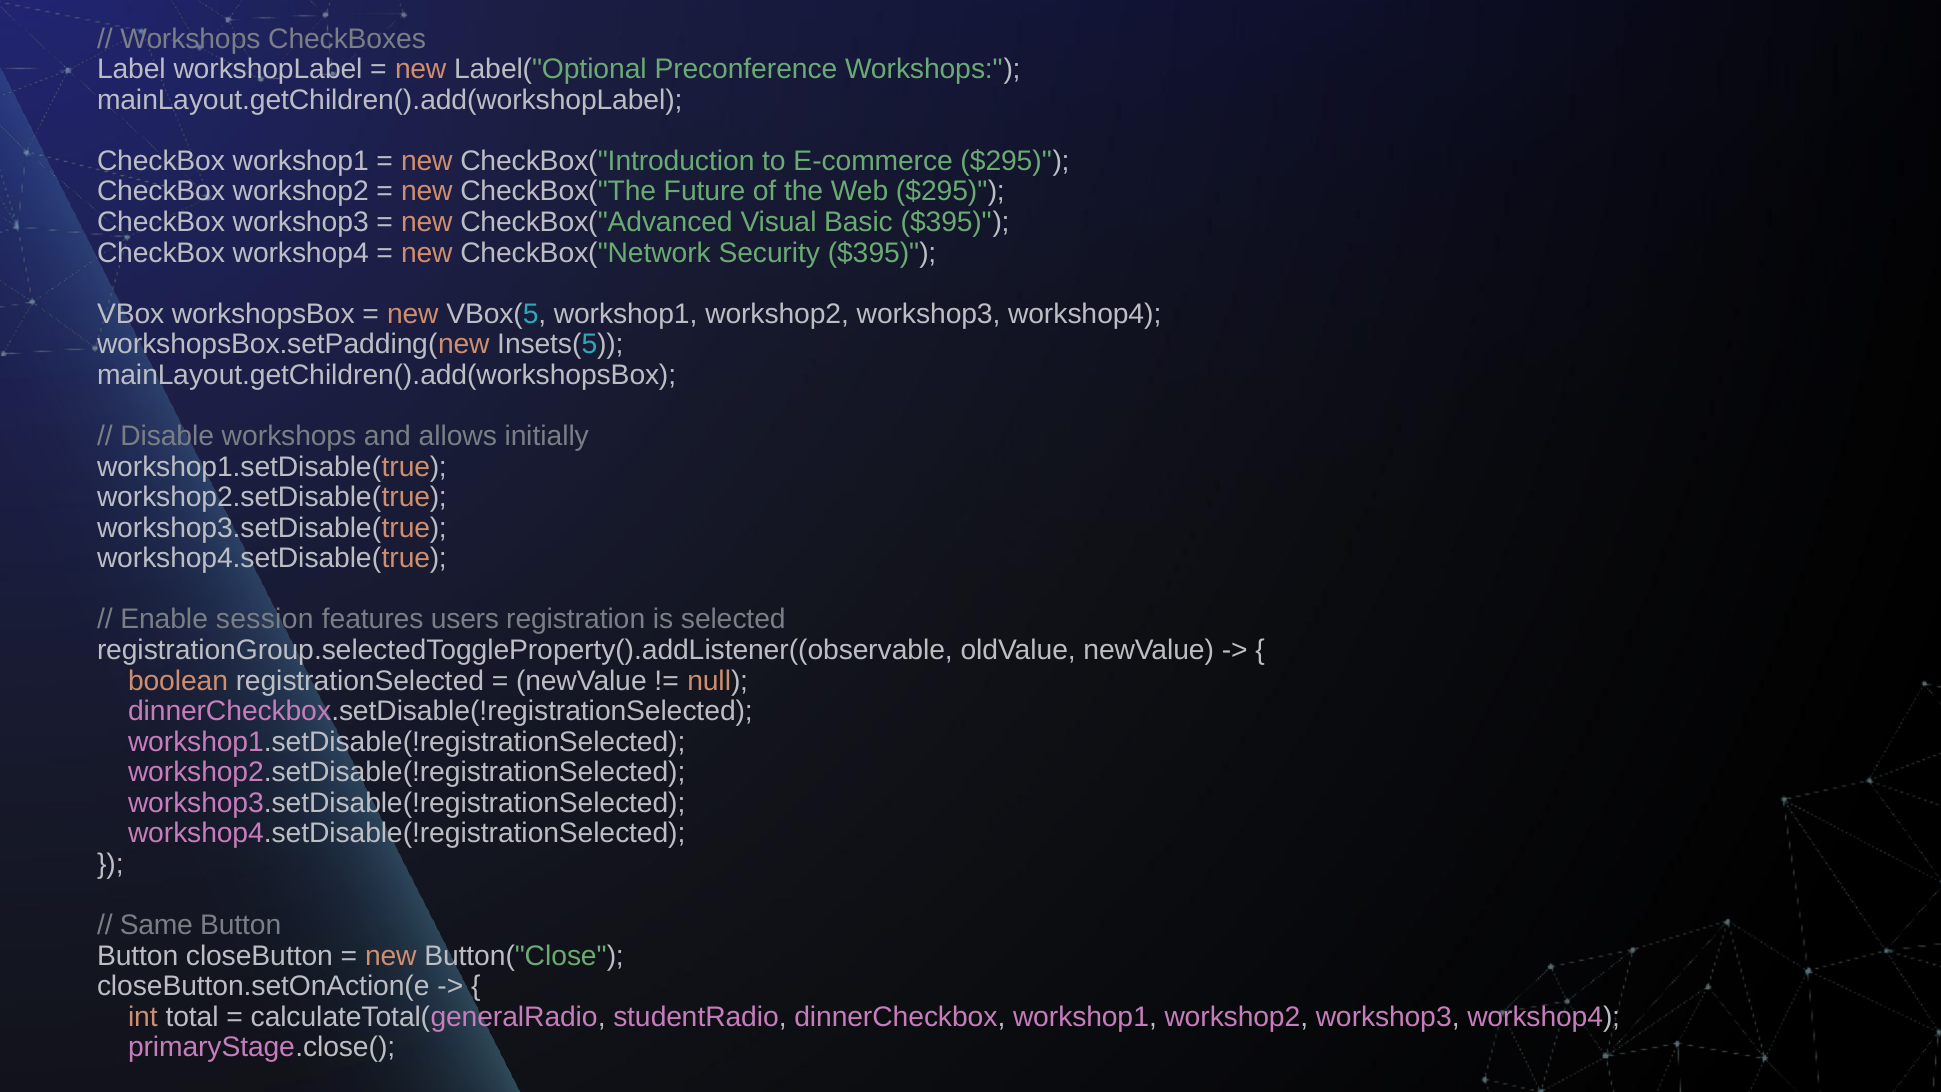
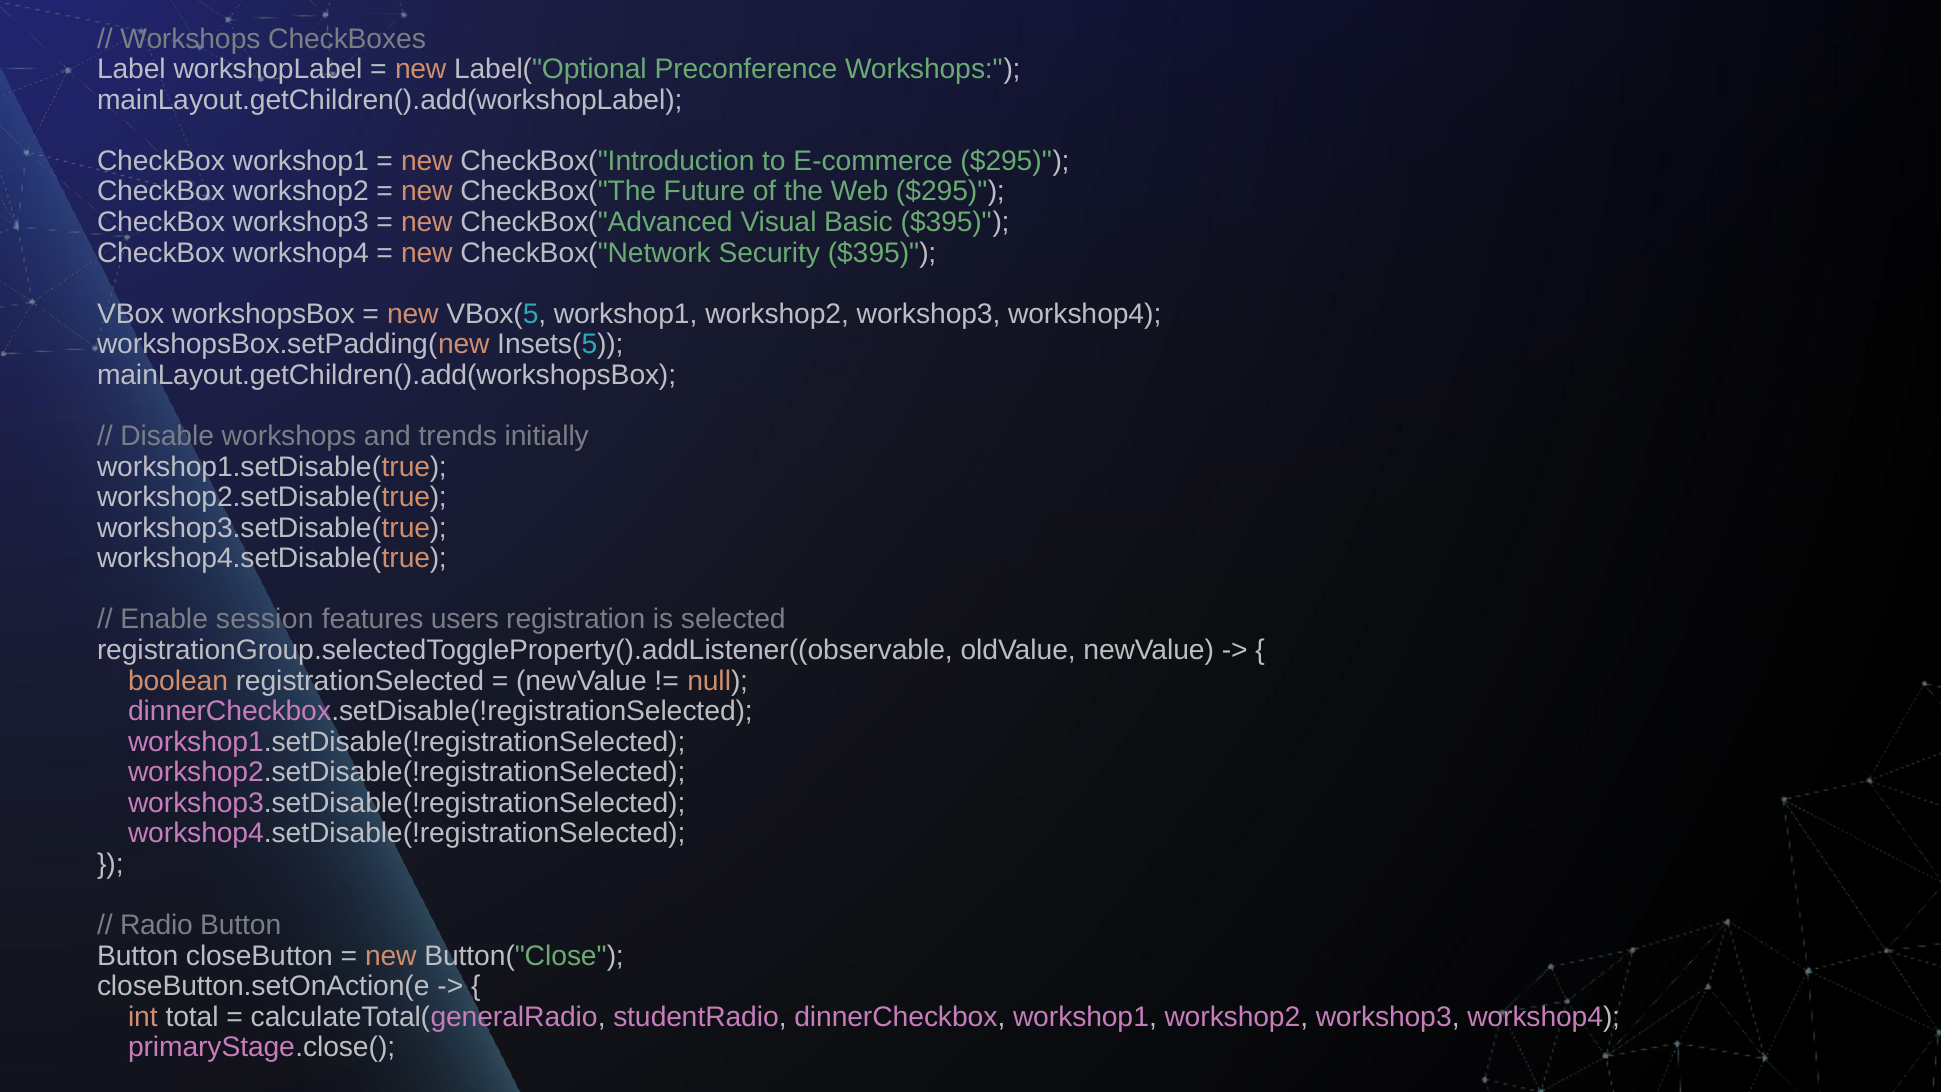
allows: allows -> trends
Same: Same -> Radio
